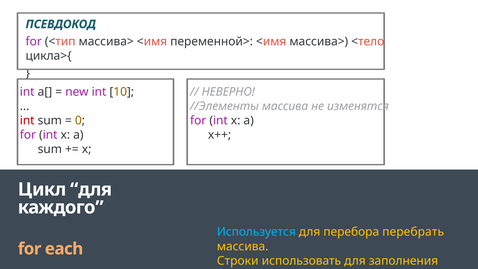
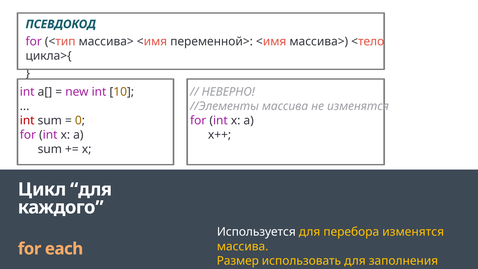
Используется colour: light blue -> white
перебора перебрать: перебрать -> изменятся
Строки: Строки -> Размер
